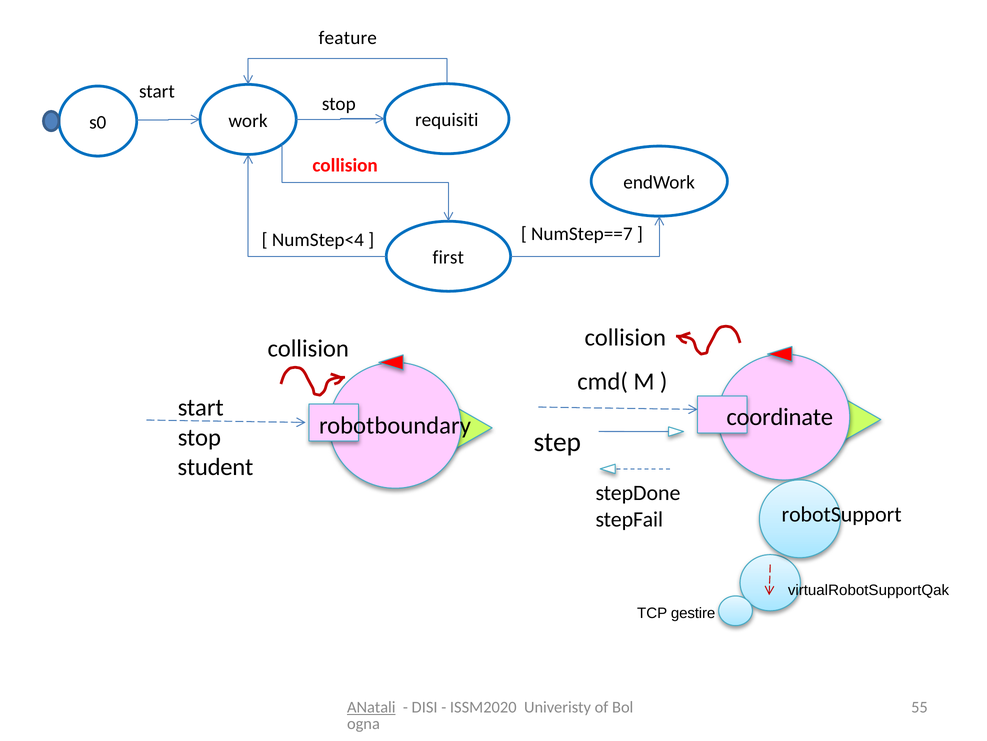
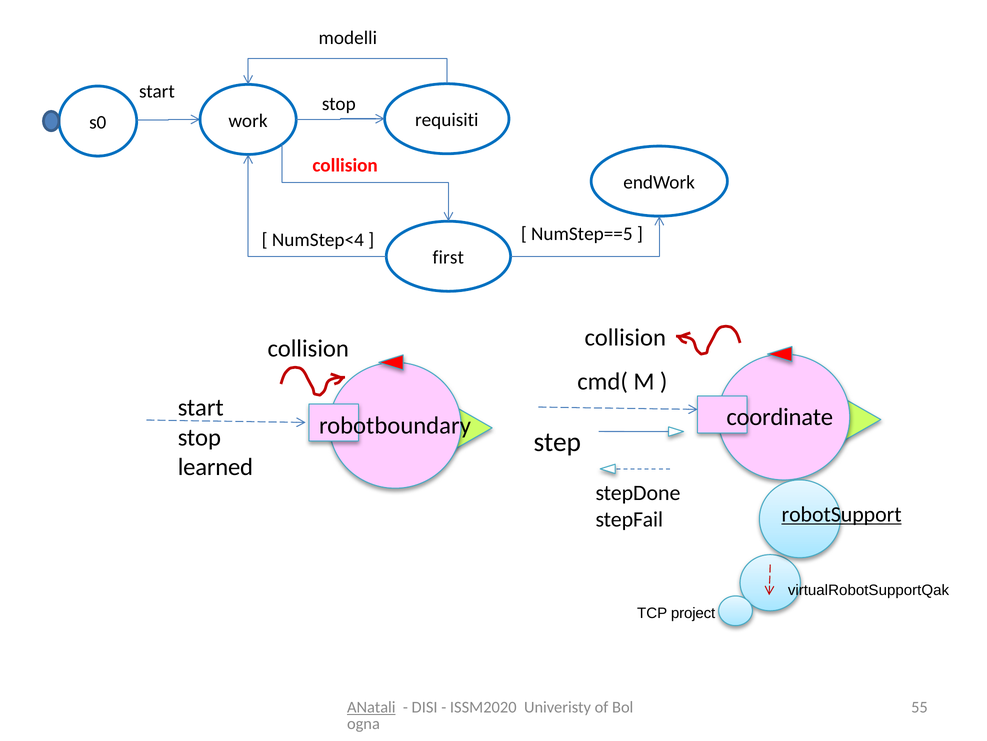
feature: feature -> modelli
NumStep==7: NumStep==7 -> NumStep==5
student: student -> learned
robotSupport underline: none -> present
gestire: gestire -> project
